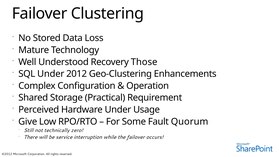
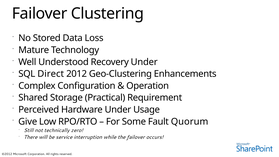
Recovery Those: Those -> Under
SQL Under: Under -> Direct
